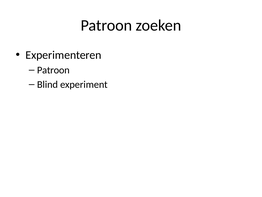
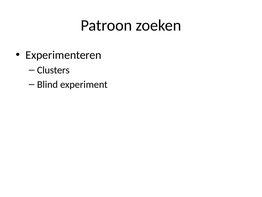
Patroon at (53, 70): Patroon -> Clusters
